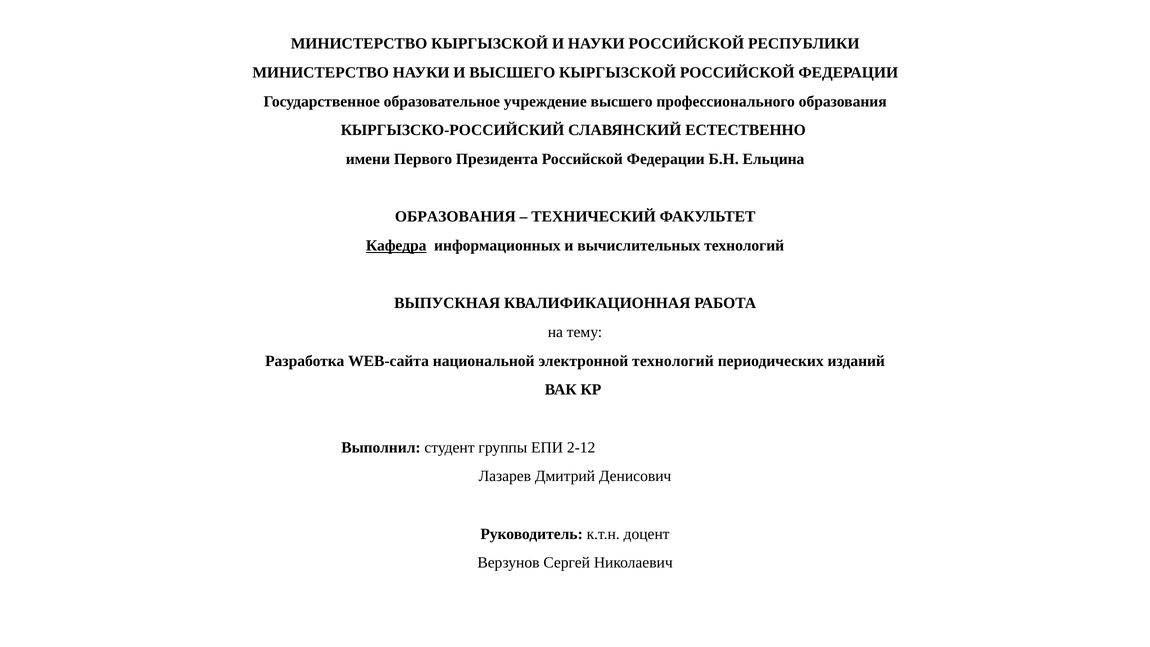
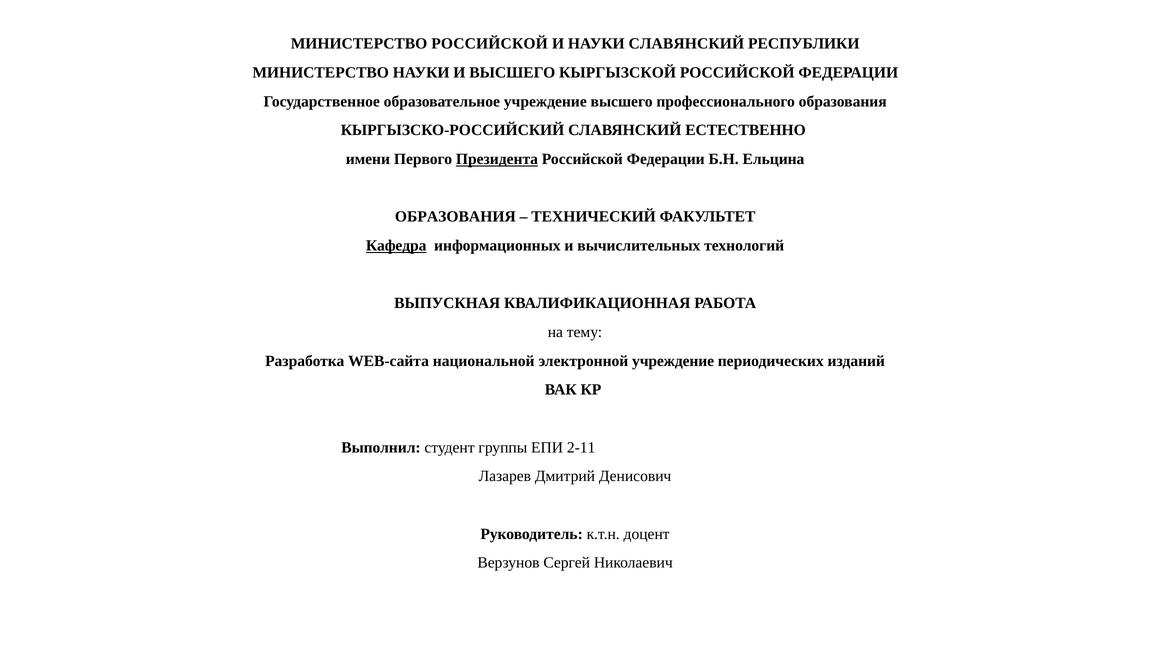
МИНИСТЕРСТВО КЫРГЫЗСКОЙ: КЫРГЫЗСКОЙ -> РОССИЙСКОЙ
НАУКИ РОССИЙСКОЙ: РОССИЙСКОЙ -> СЛАВЯНСКИЙ
Президента underline: none -> present
электронной технологий: технологий -> учреждение
2-12: 2-12 -> 2-11
